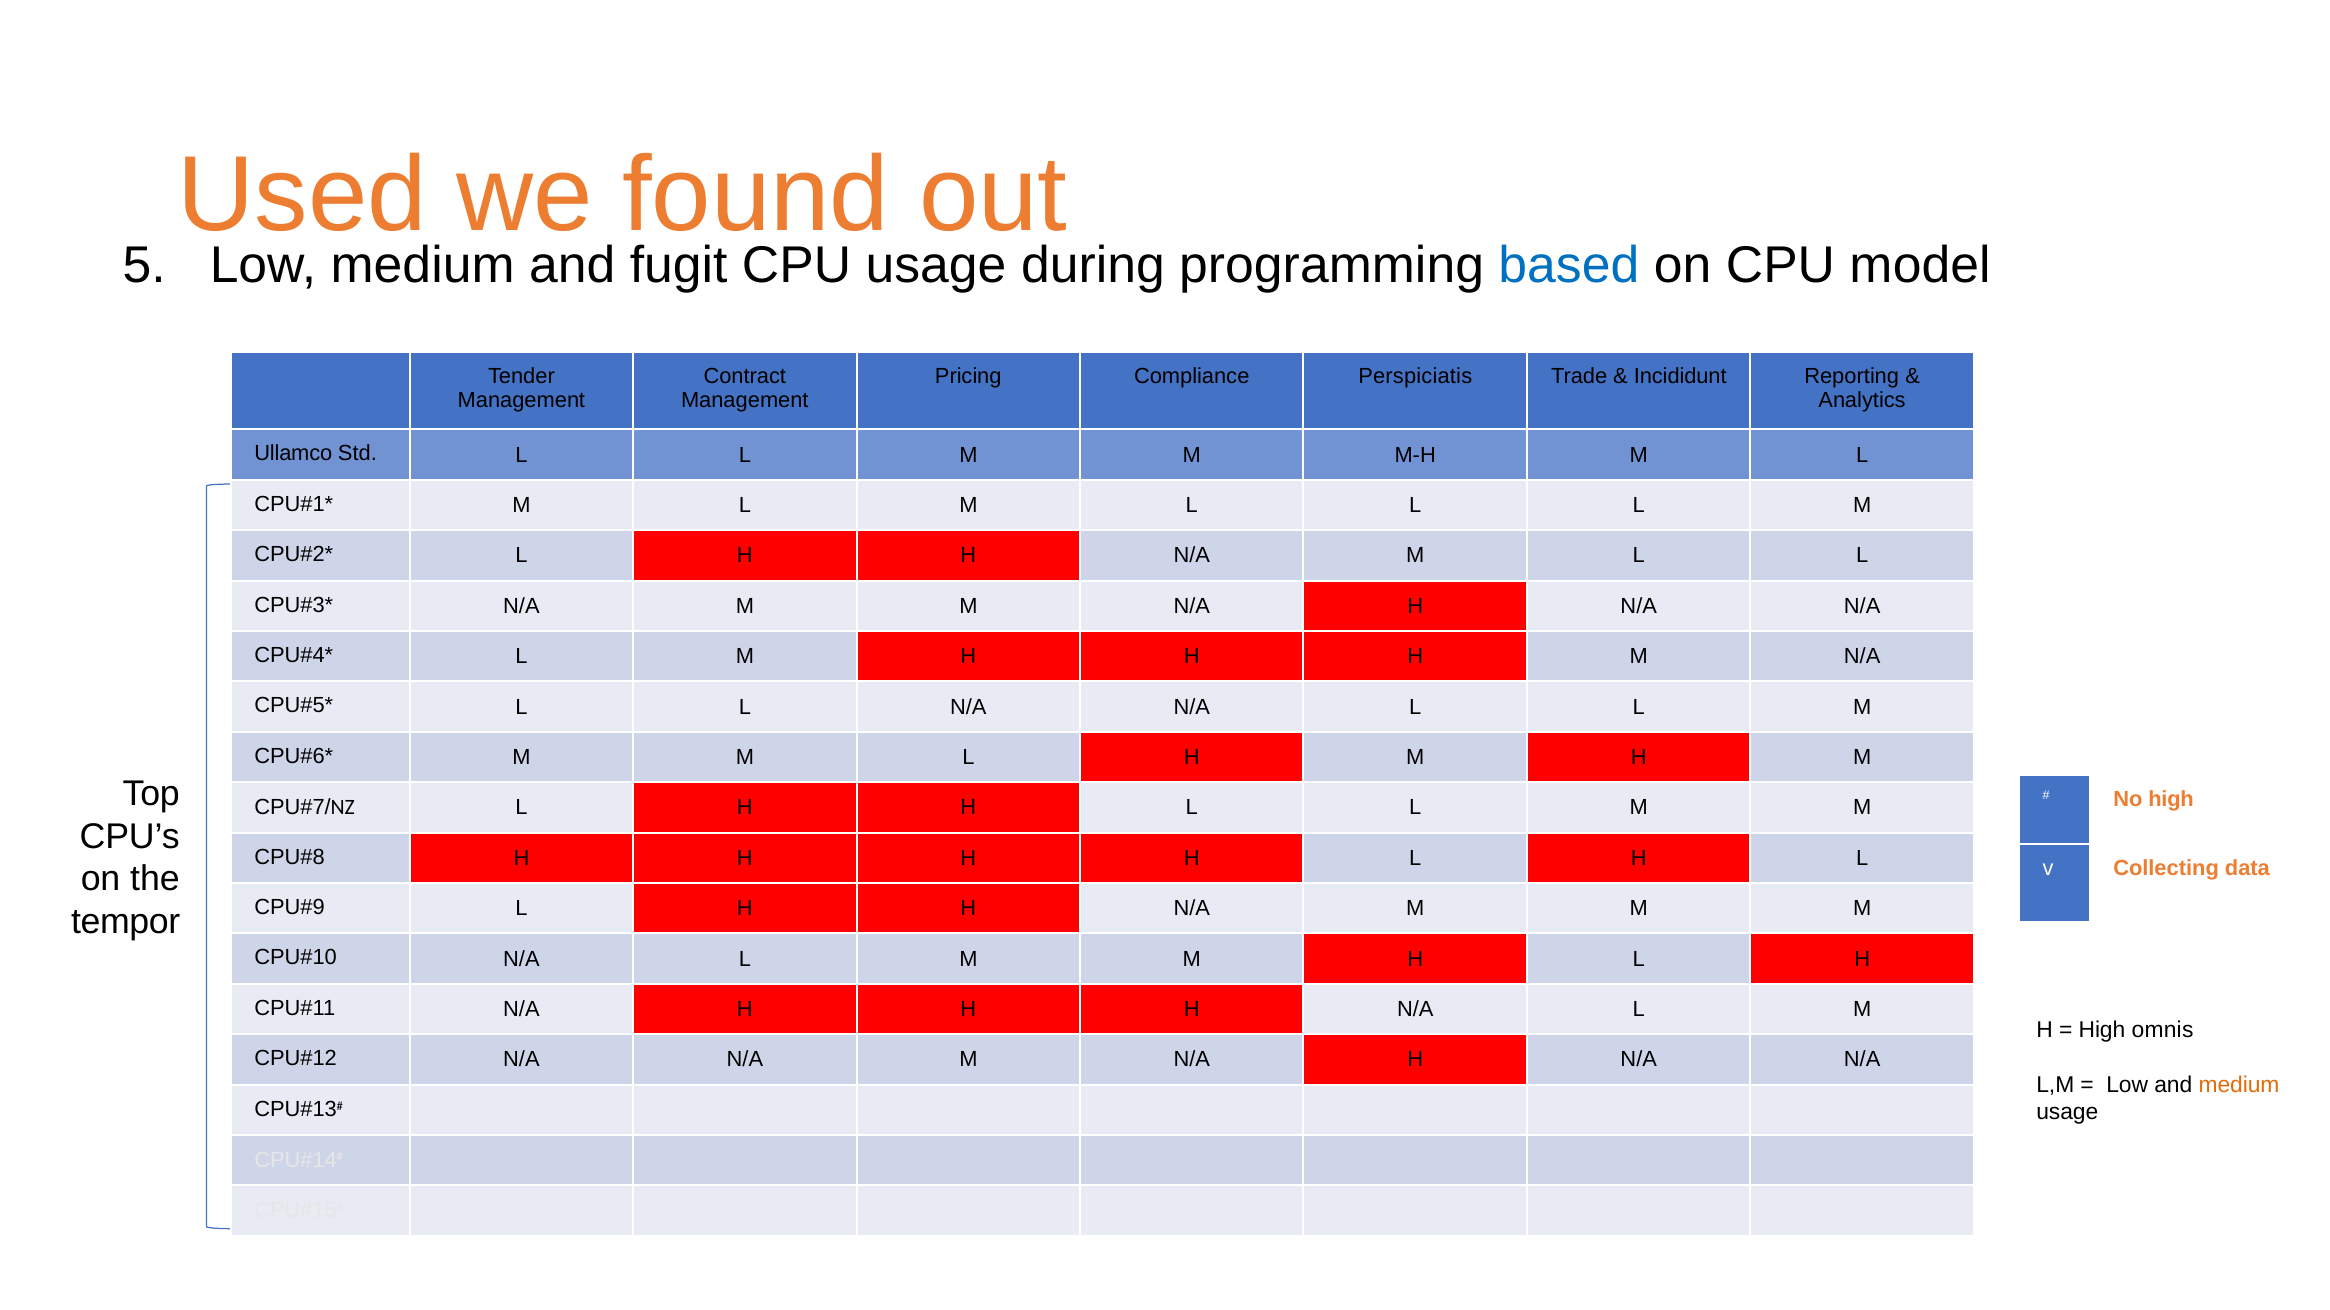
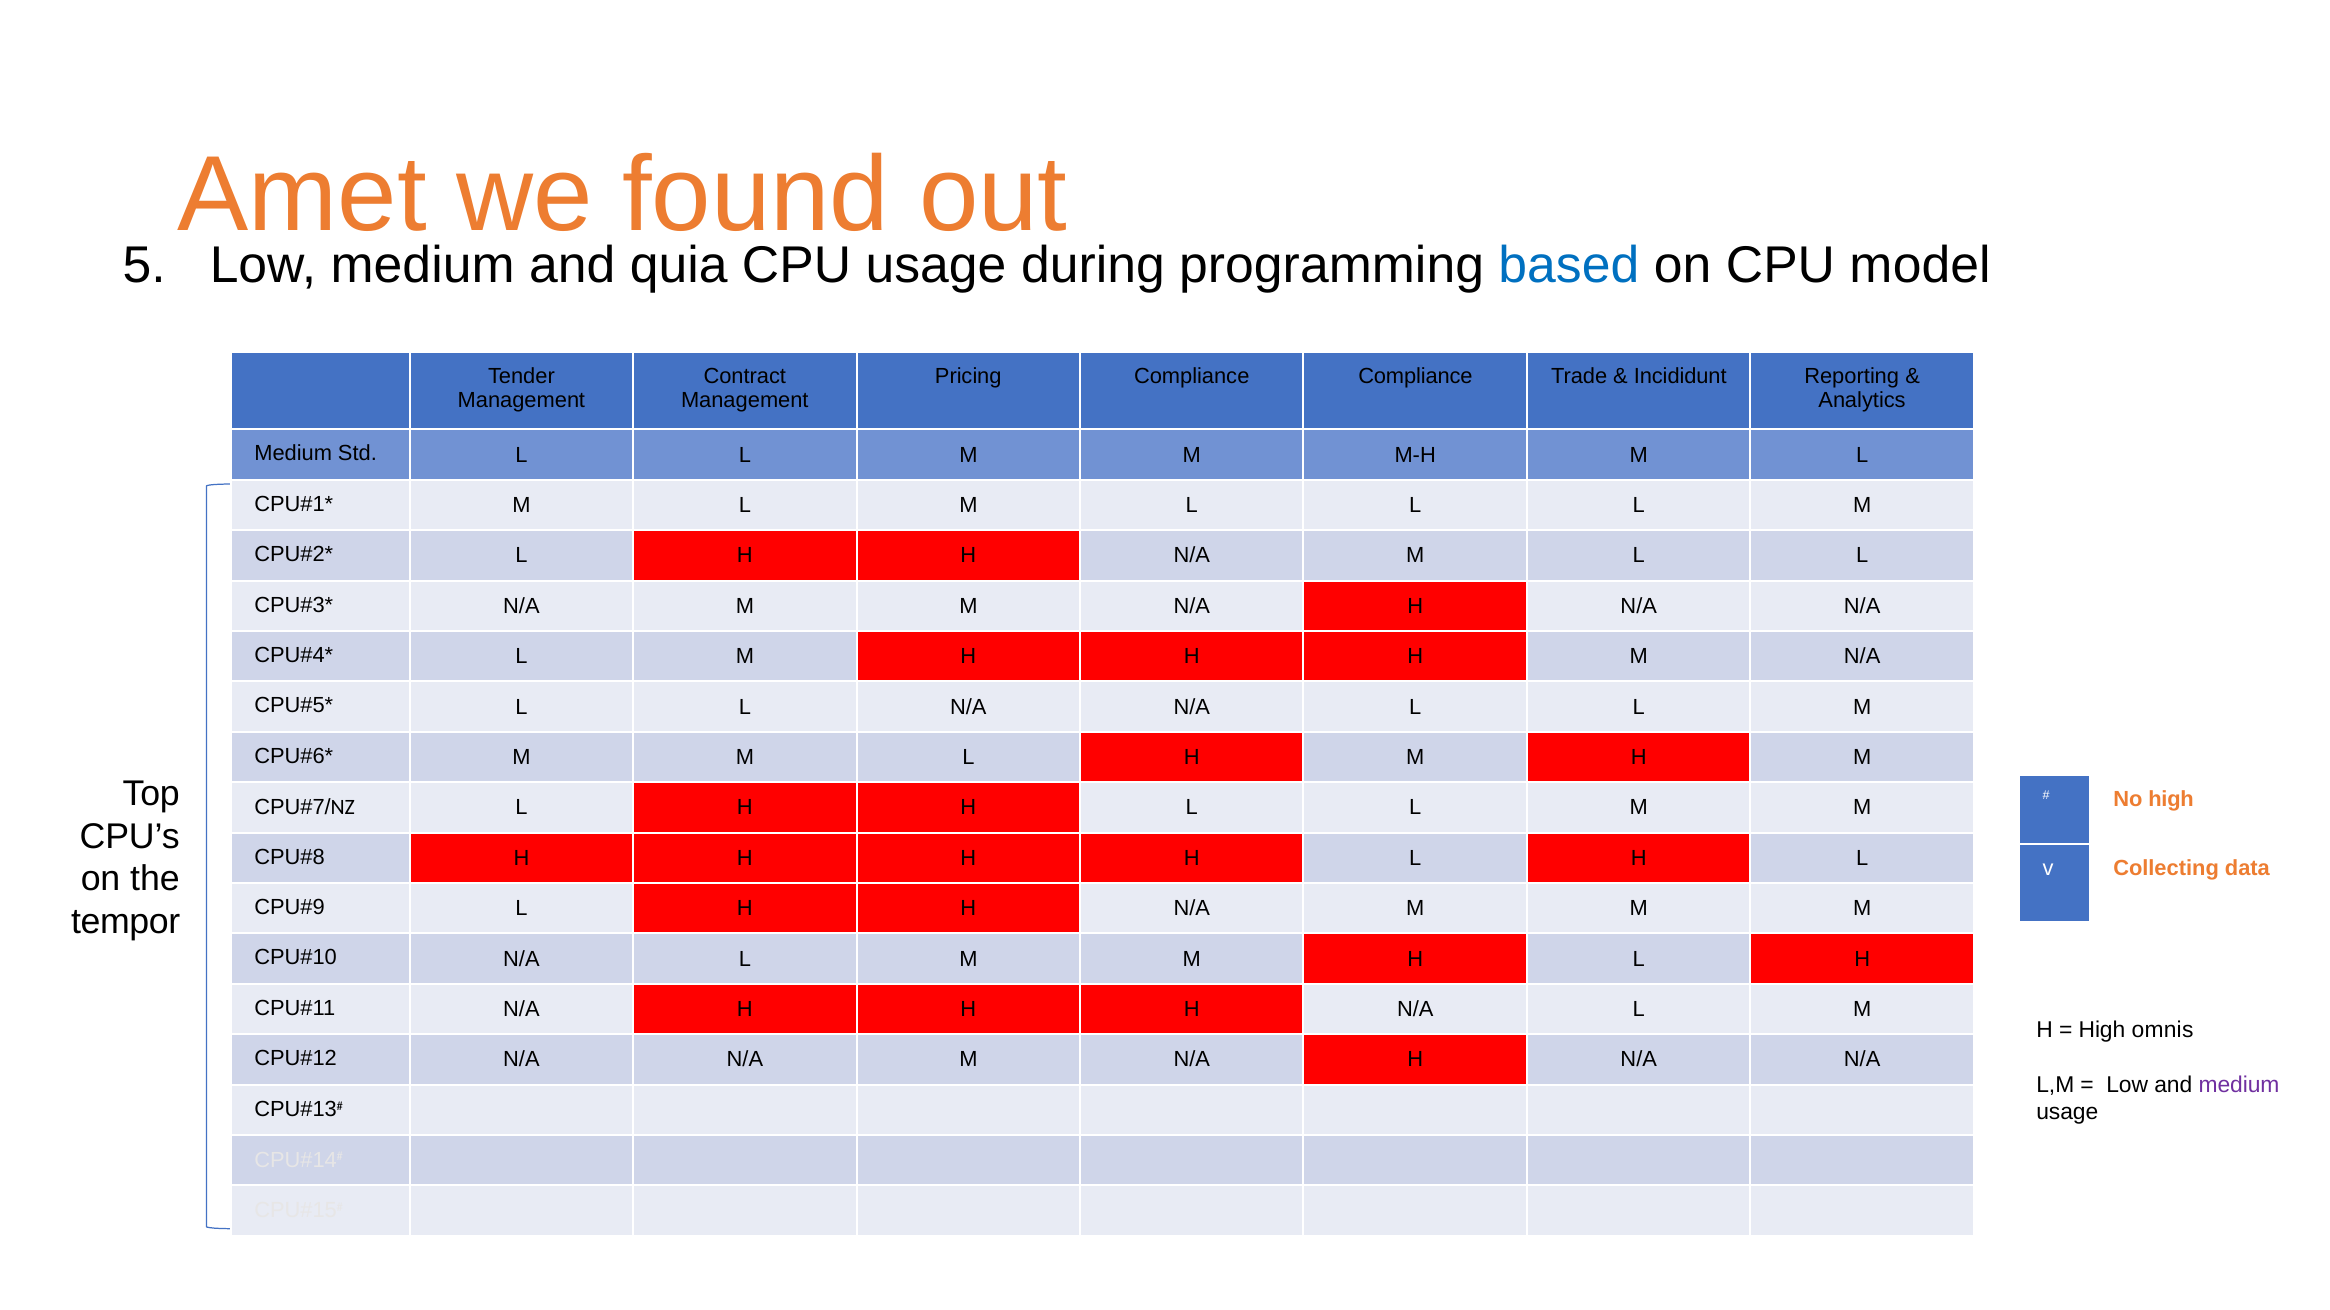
Used: Used -> Amet
fugit: fugit -> quia
Compliance Perspiciatis: Perspiciatis -> Compliance
Ullamco at (293, 454): Ullamco -> Medium
medium at (2239, 1085) colour: orange -> purple
